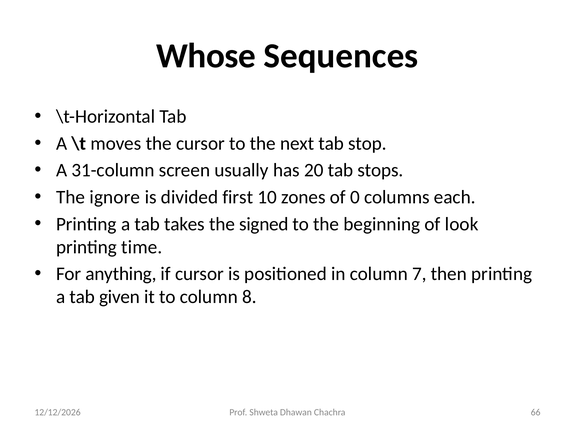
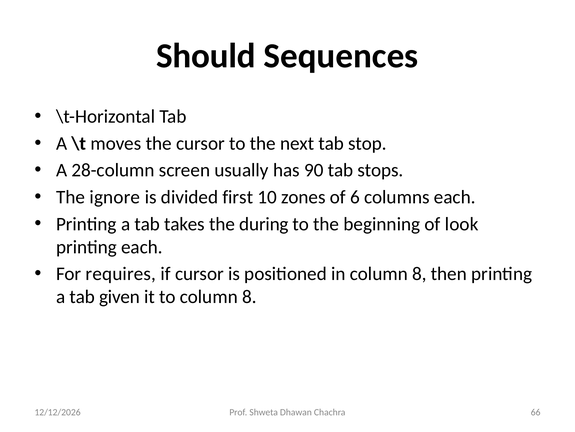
Whose: Whose -> Should
31-column: 31-column -> 28-column
20: 20 -> 90
0: 0 -> 6
signed: signed -> during
printing time: time -> each
anything: anything -> requires
in column 7: 7 -> 8
